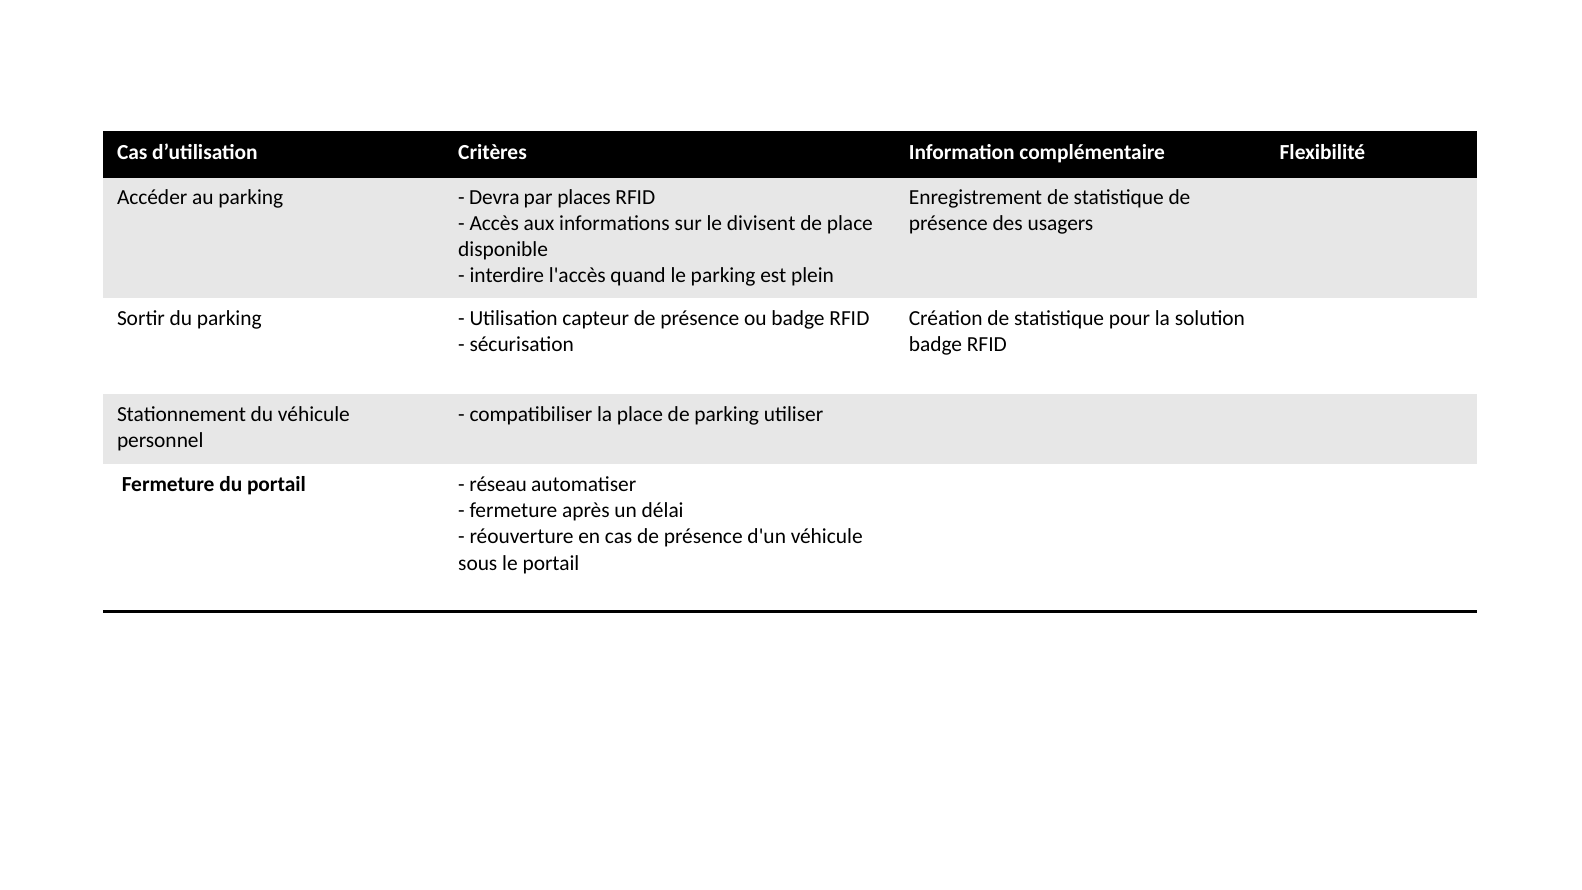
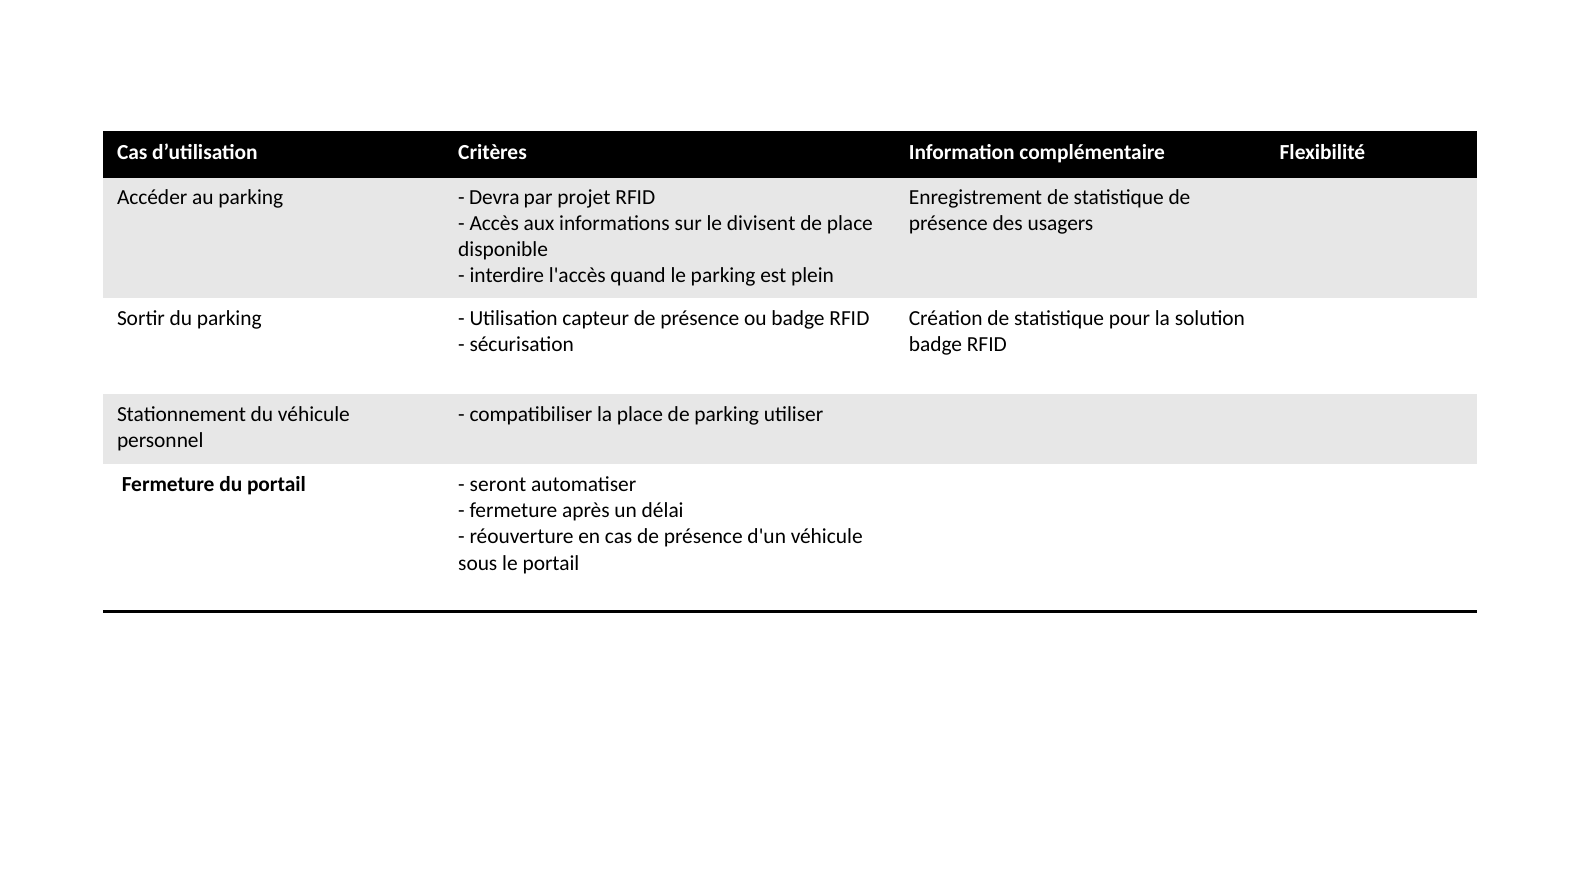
places: places -> projet
réseau: réseau -> seront
